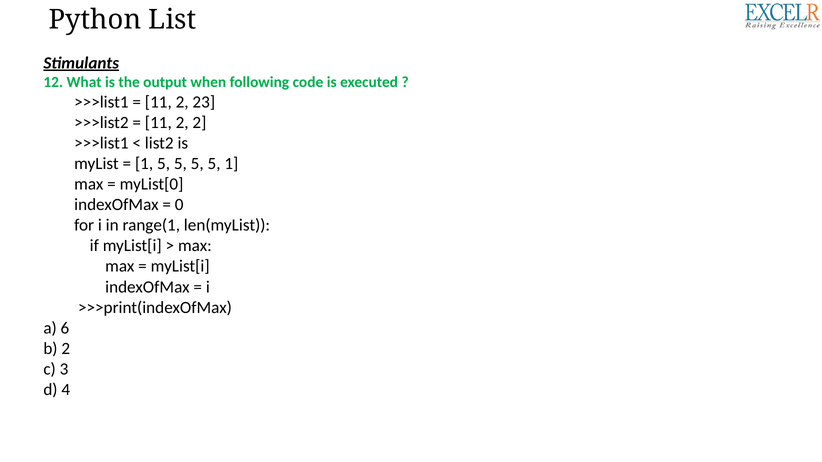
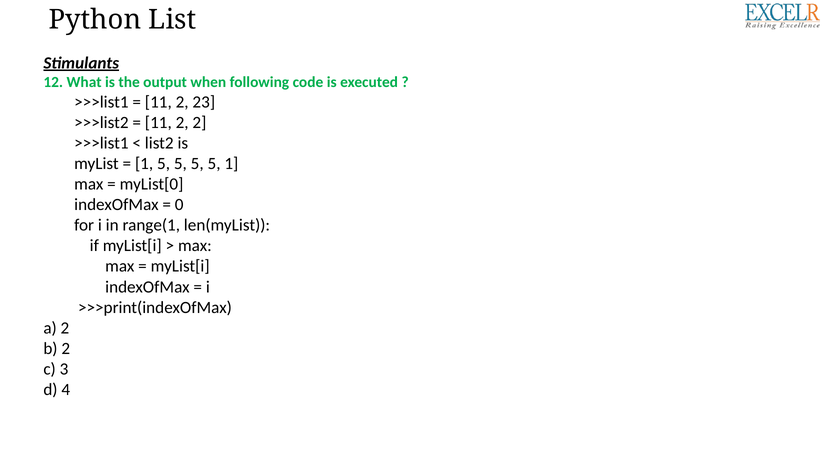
a 6: 6 -> 2
